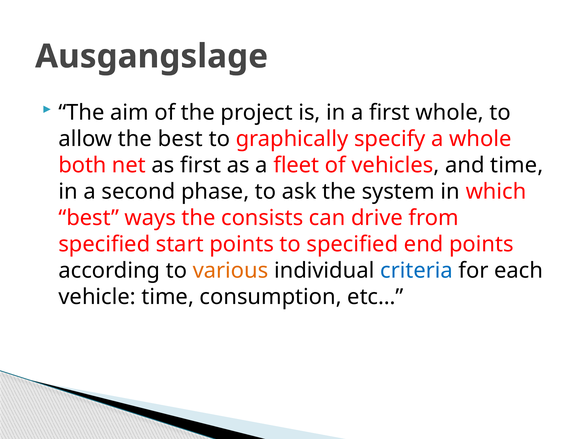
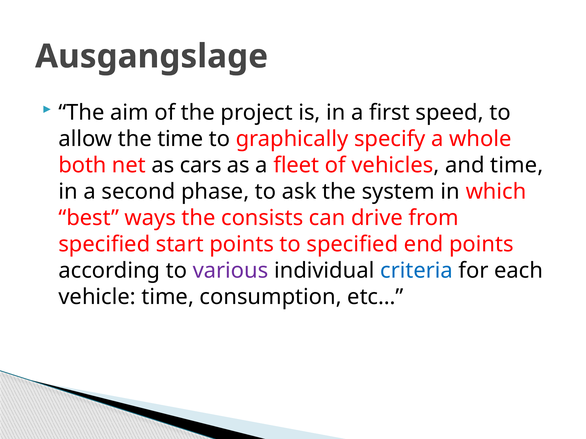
first whole: whole -> speed
the best: best -> time
as first: first -> cars
various colour: orange -> purple
